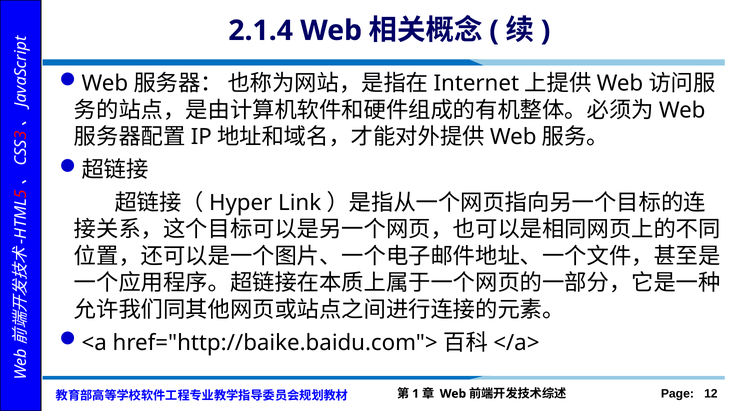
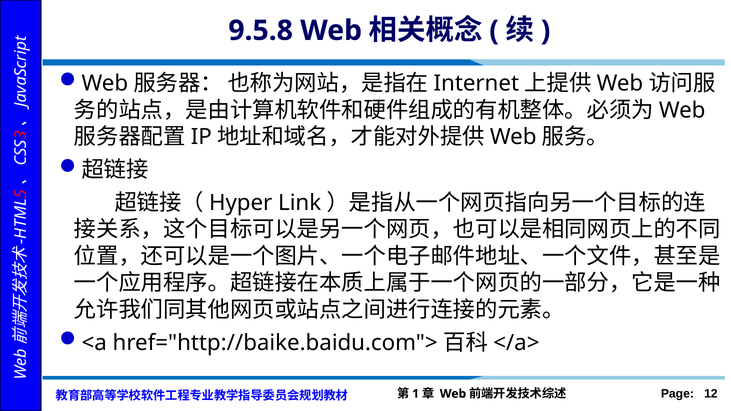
2.1.4: 2.1.4 -> 9.5.8
